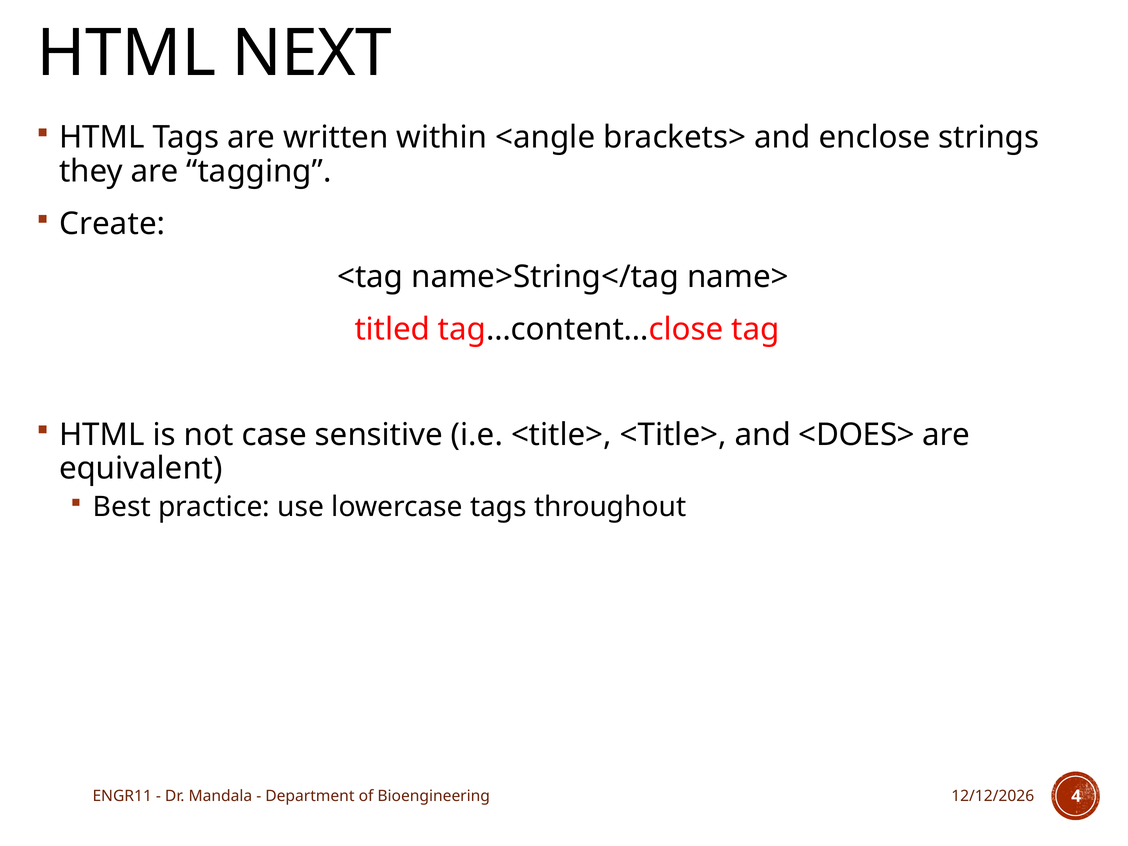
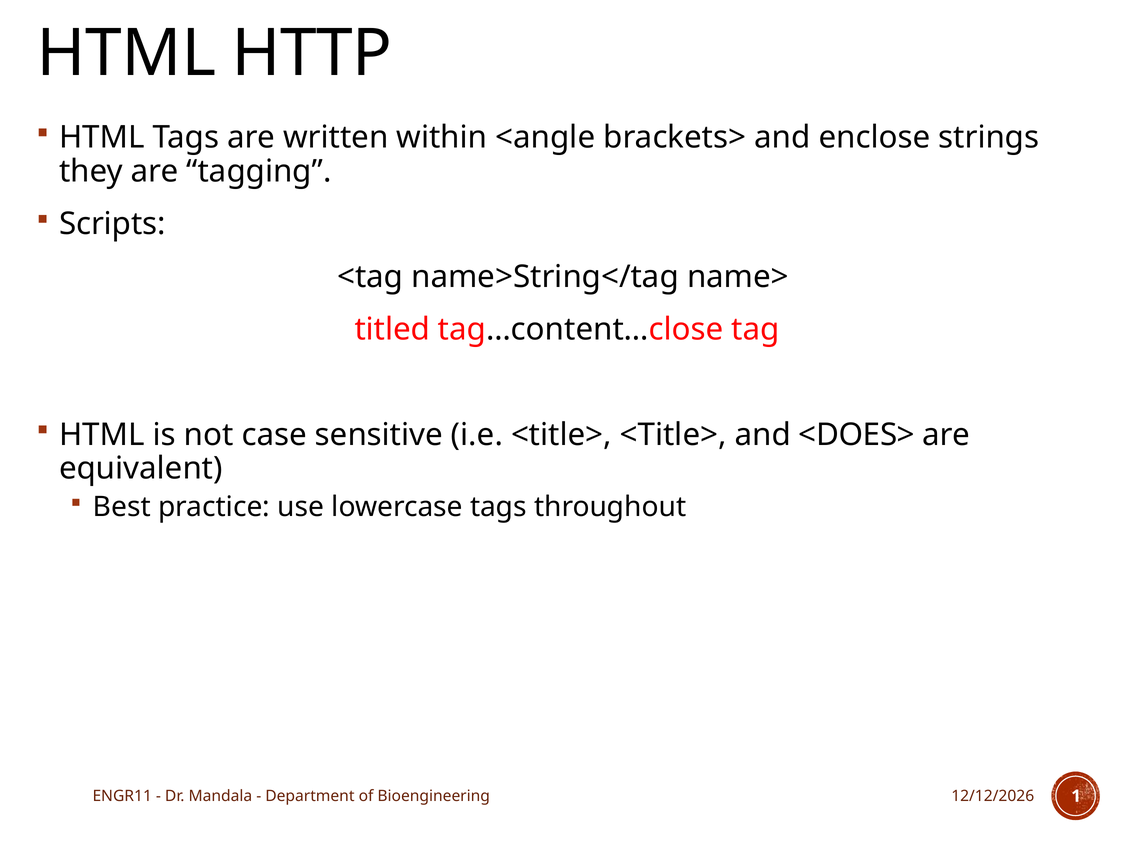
NEXT: NEXT -> HTTP
Create: Create -> Scripts
4: 4 -> 1
